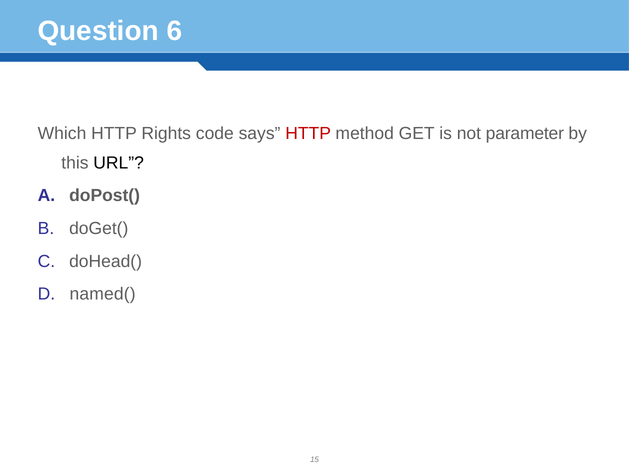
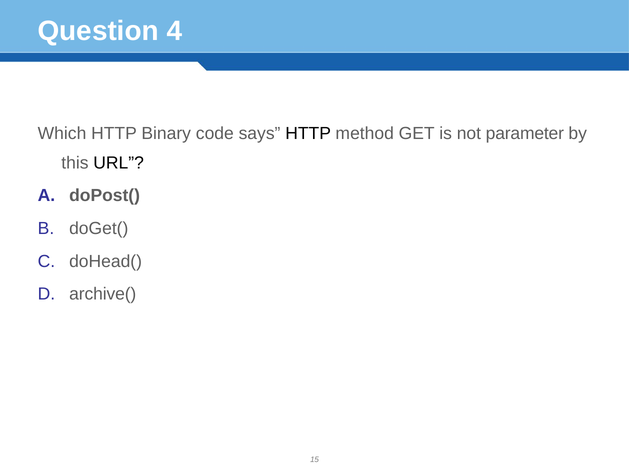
6: 6 -> 4
Rights: Rights -> Binary
HTTP at (308, 133) colour: red -> black
named(: named( -> archive(
